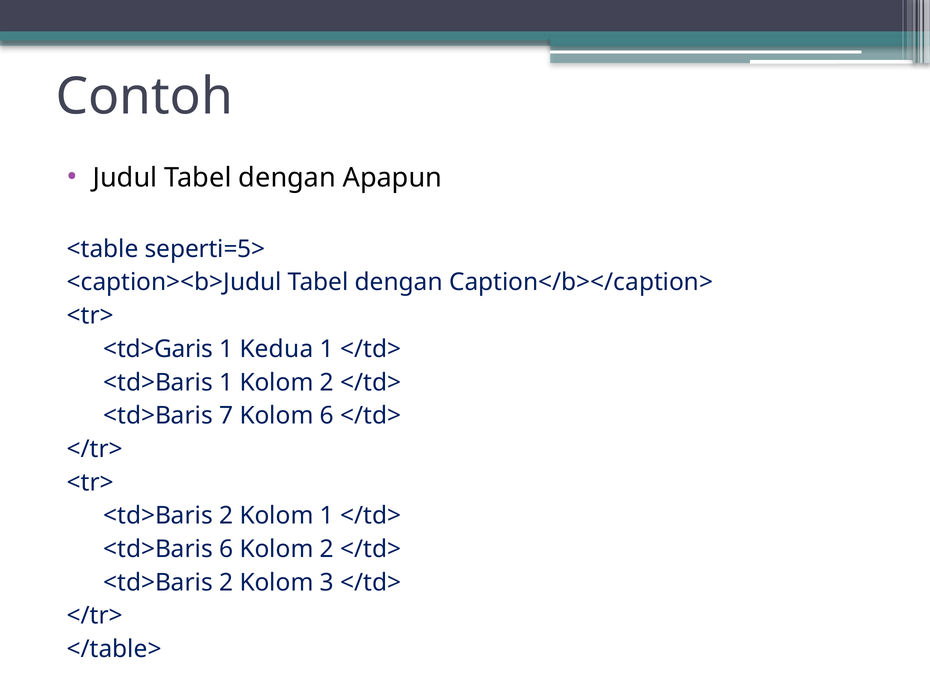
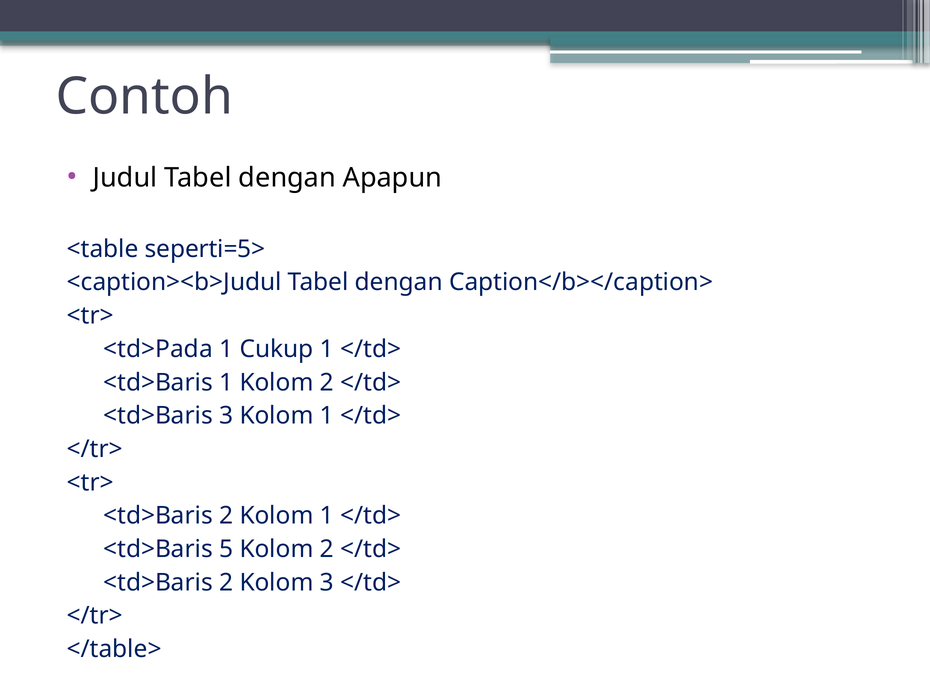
<td>Garis: <td>Garis -> <td>Pada
Kedua: Kedua -> Cukup
<td>Baris 7: 7 -> 3
6 at (327, 415): 6 -> 1
<td>Baris 6: 6 -> 5
